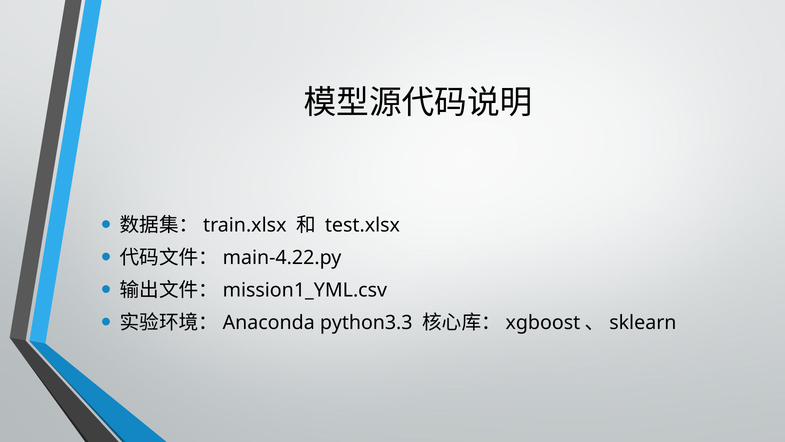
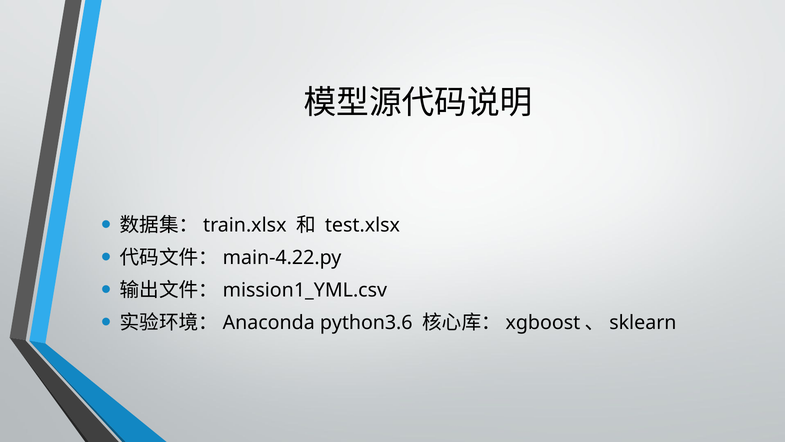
python3.3: python3.3 -> python3.6
